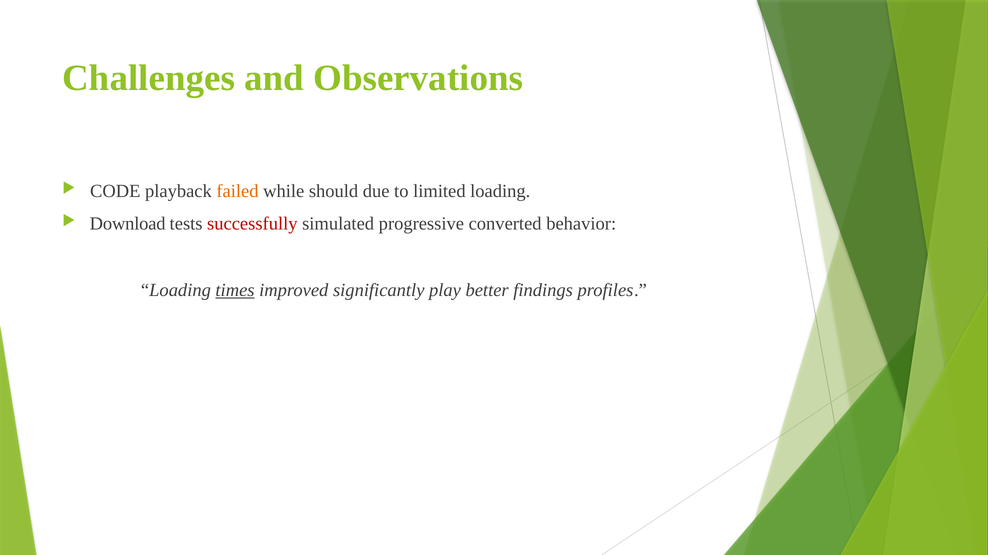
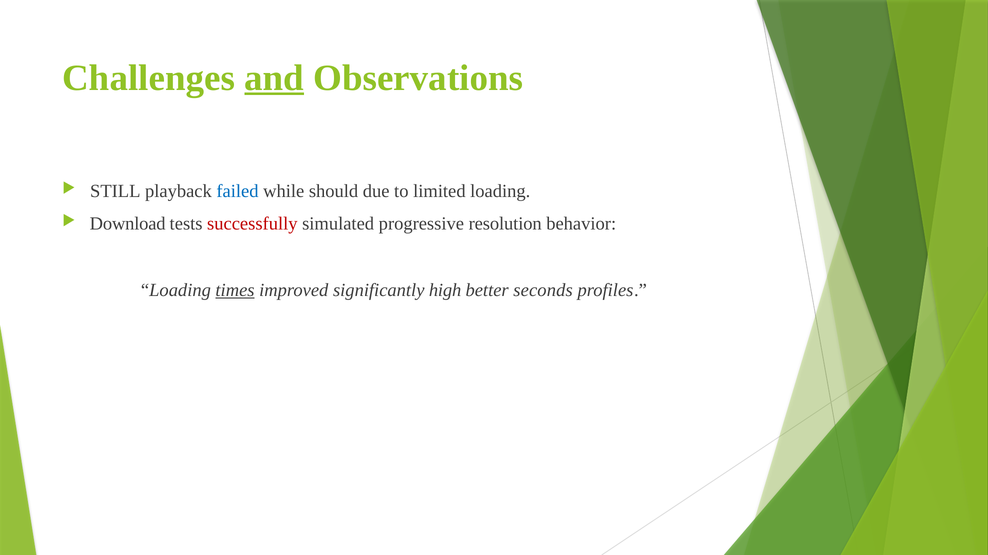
and underline: none -> present
CODE: CODE -> STILL
failed colour: orange -> blue
converted: converted -> resolution
play: play -> high
findings: findings -> seconds
